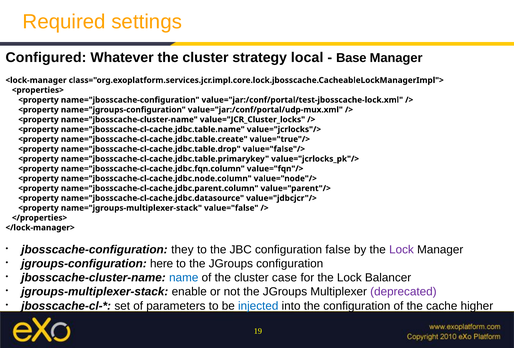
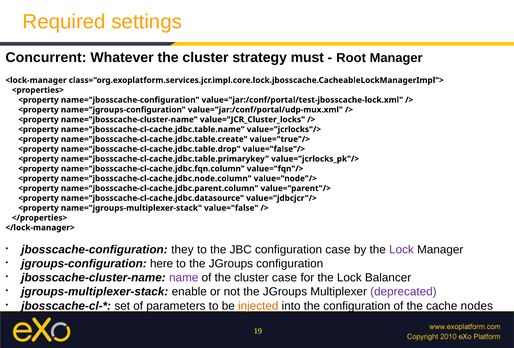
Configured: Configured -> Concurrent
local: local -> must
Base: Base -> Root
configuration false: false -> case
name colour: blue -> purple
injected colour: blue -> orange
higher: higher -> nodes
